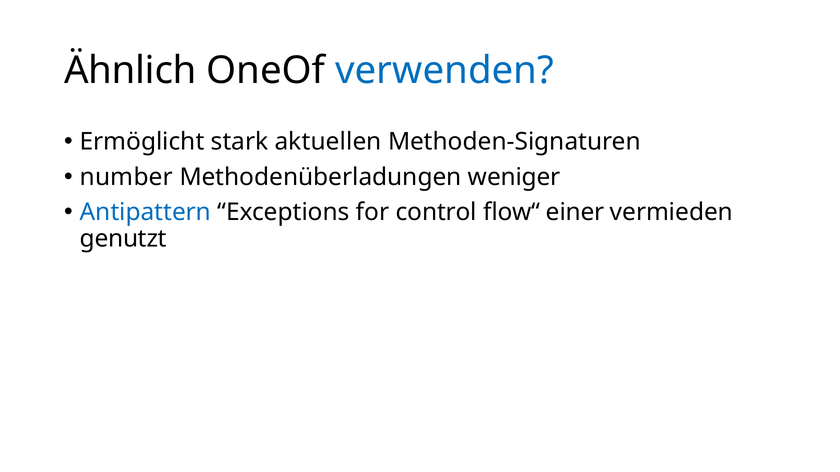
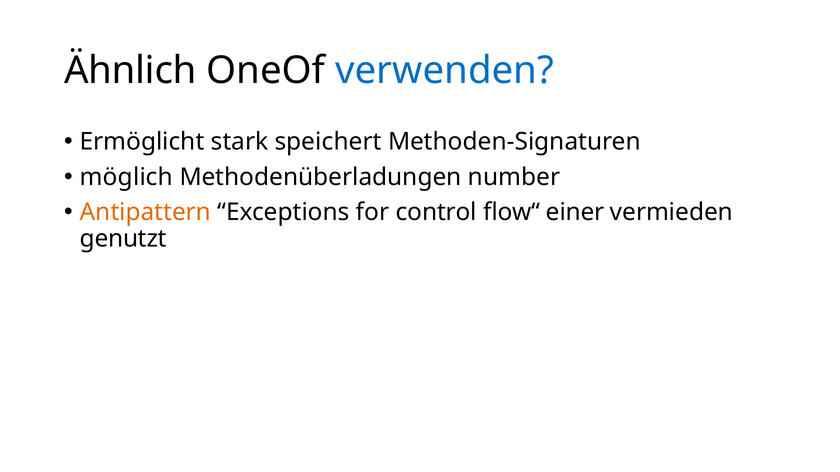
aktuellen: aktuellen -> speichert
number: number -> möglich
weniger: weniger -> number
Antipattern colour: blue -> orange
